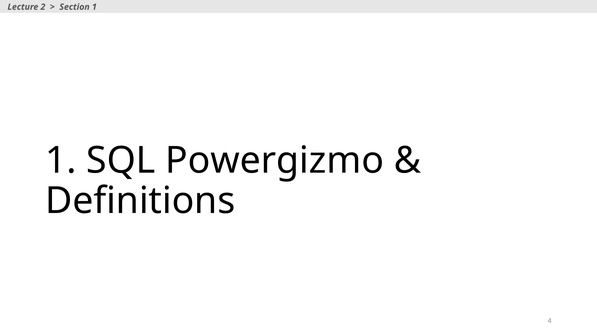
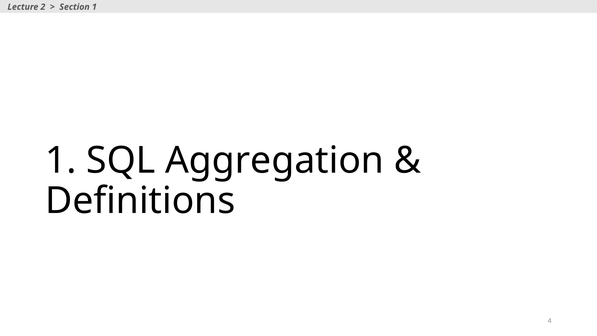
Powergizmo: Powergizmo -> Aggregation
